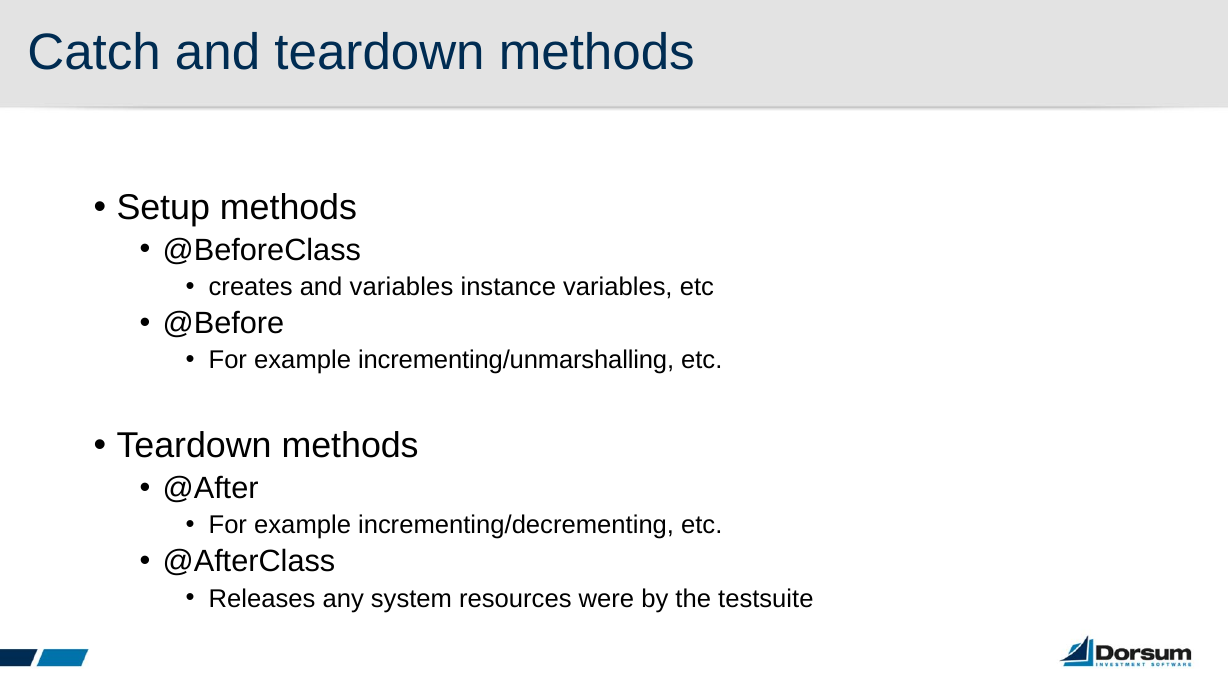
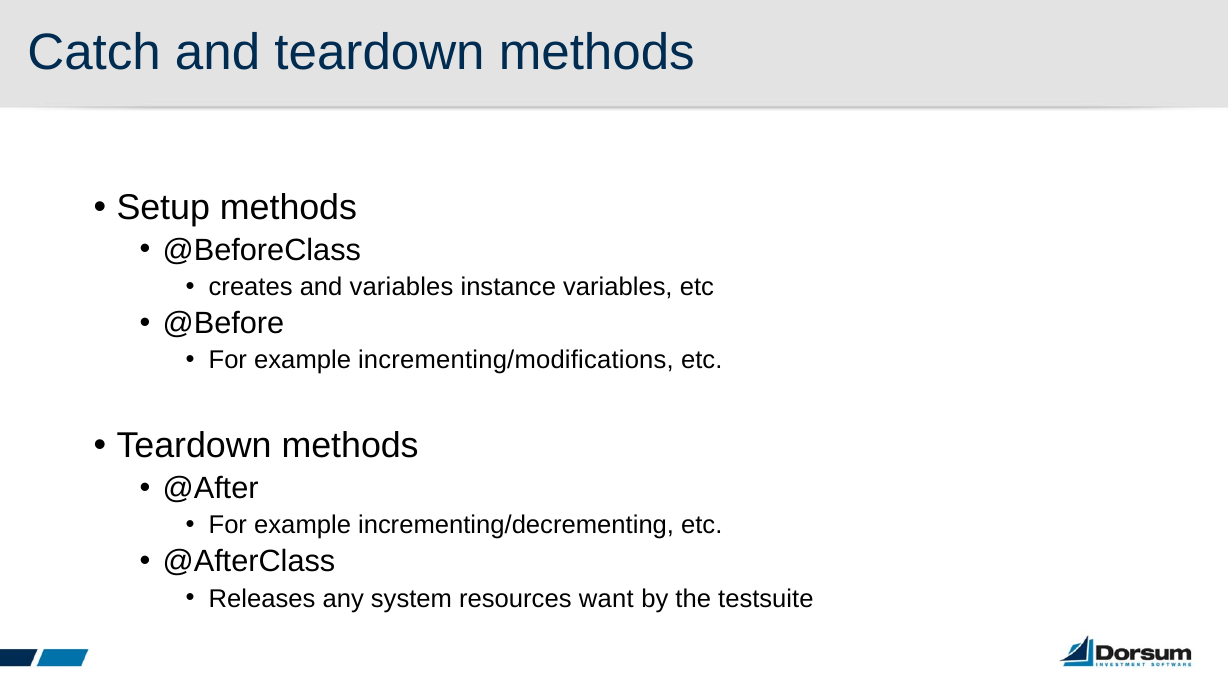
incrementing/unmarshalling: incrementing/unmarshalling -> incrementing/modifications
were: were -> want
